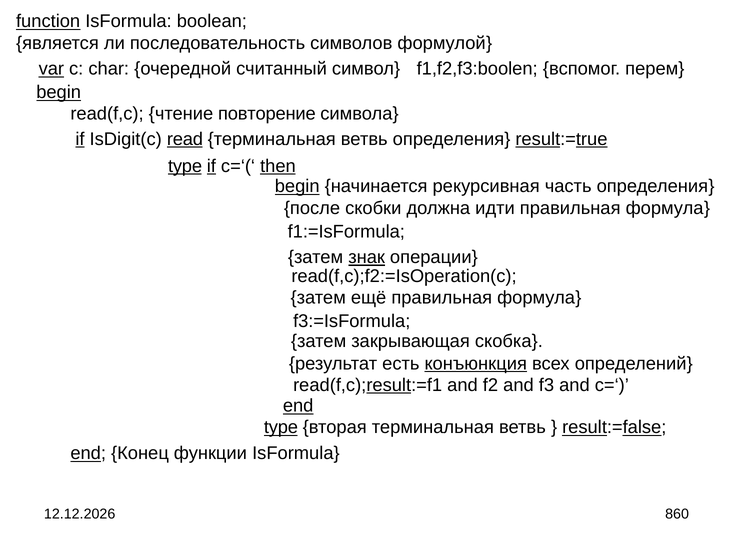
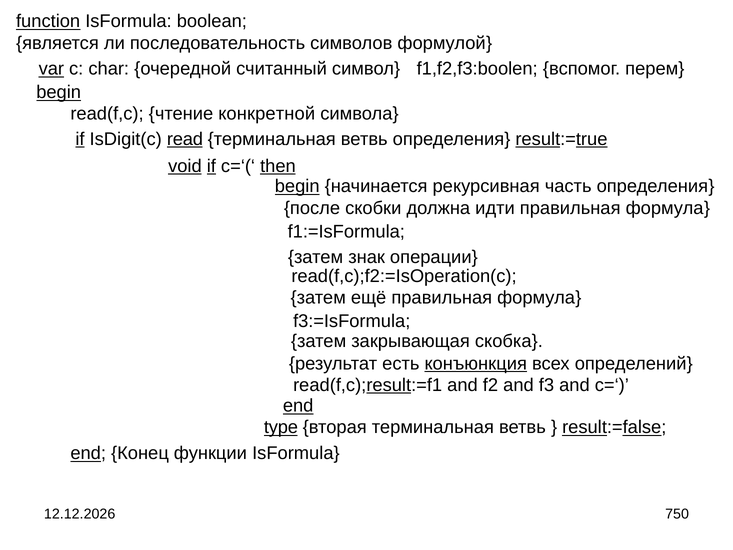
повторение: повторение -> конкретной
type at (185, 166): type -> void
знак underline: present -> none
860: 860 -> 750
